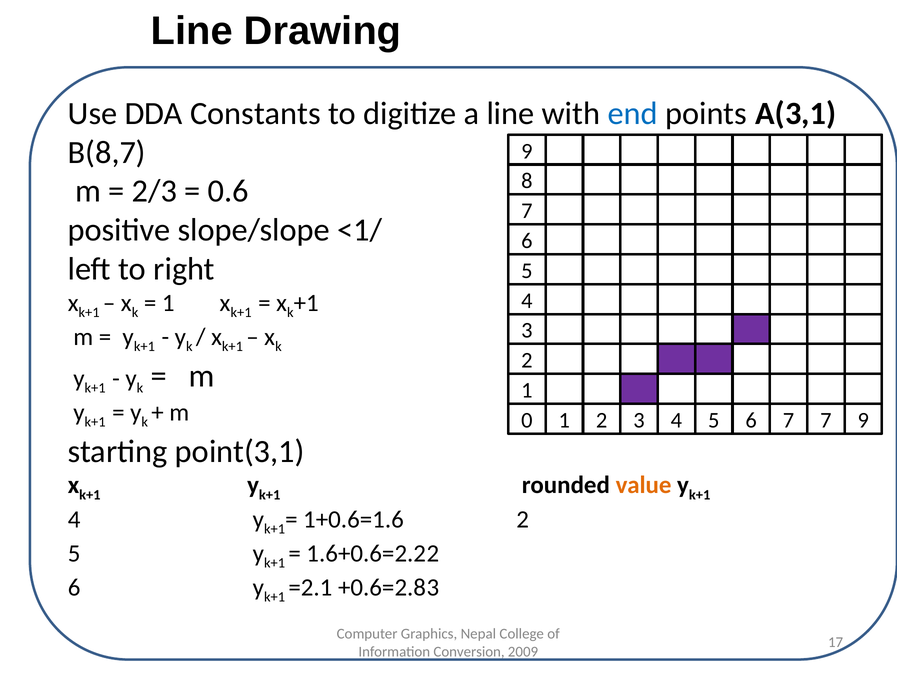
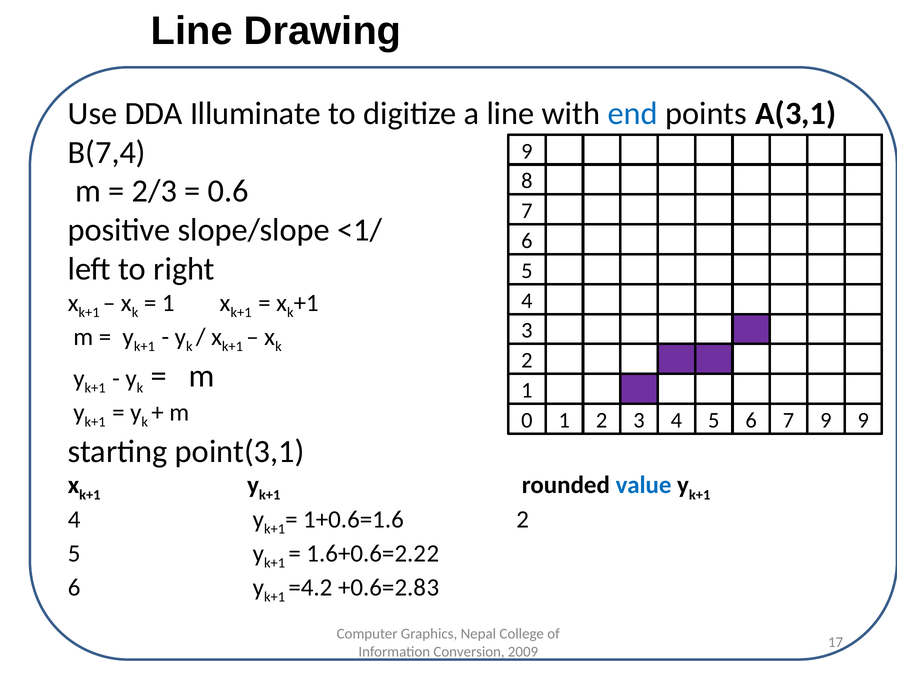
Constants: Constants -> Illuminate
B(8,7: B(8,7 -> B(7,4
7 7: 7 -> 9
value colour: orange -> blue
=2.1: =2.1 -> =4.2
